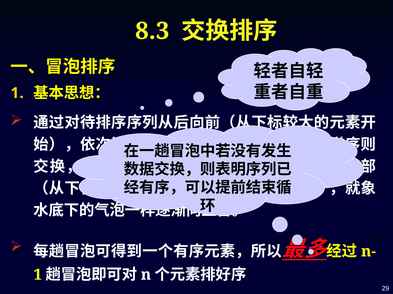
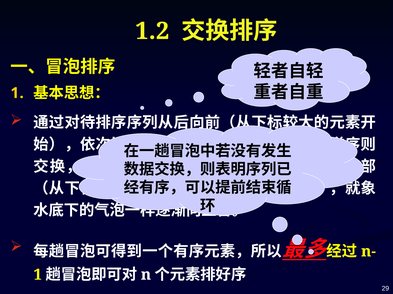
8.3: 8.3 -> 1.2
